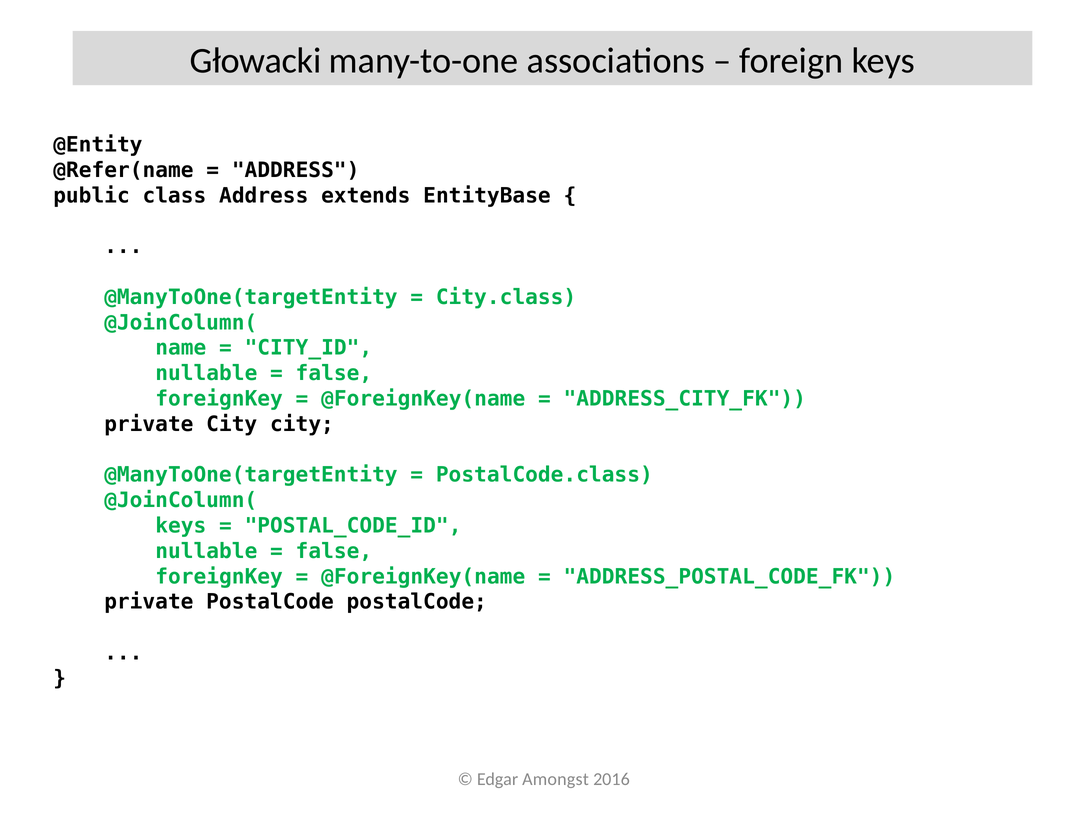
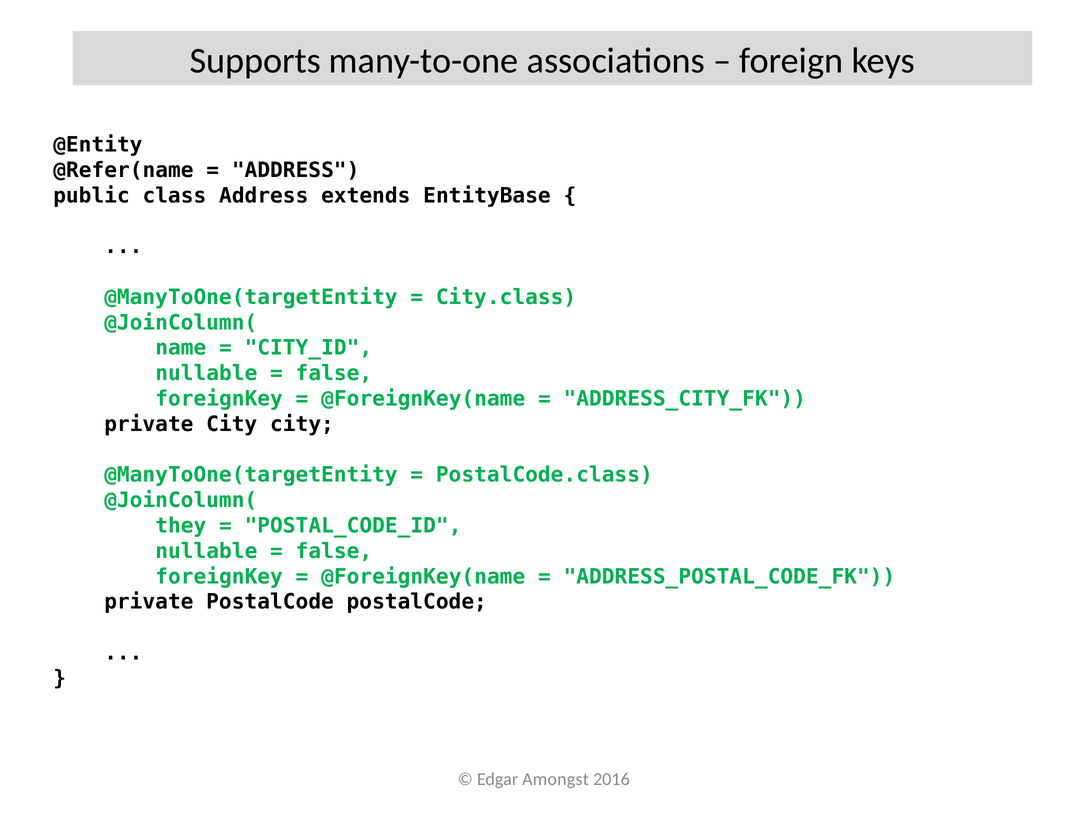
Głowacki: Głowacki -> Supports
keys at (181, 526): keys -> they
